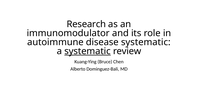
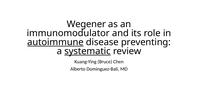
Research: Research -> Wegener
autoimmune underline: none -> present
disease systematic: systematic -> preventing
